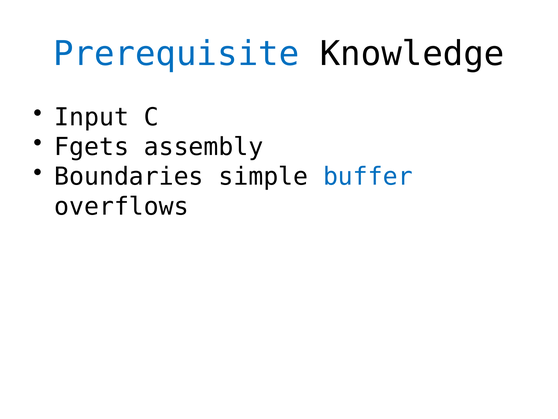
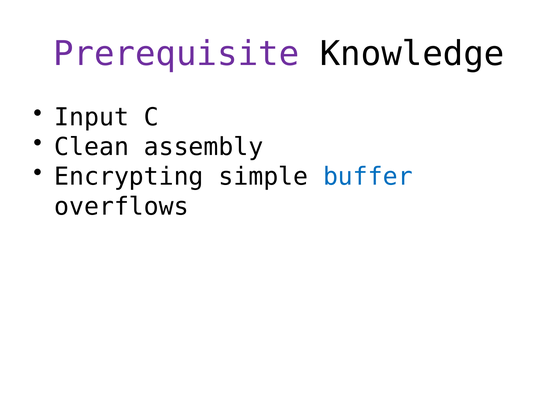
Prerequisite colour: blue -> purple
Fgets: Fgets -> Clean
Boundaries: Boundaries -> Encrypting
